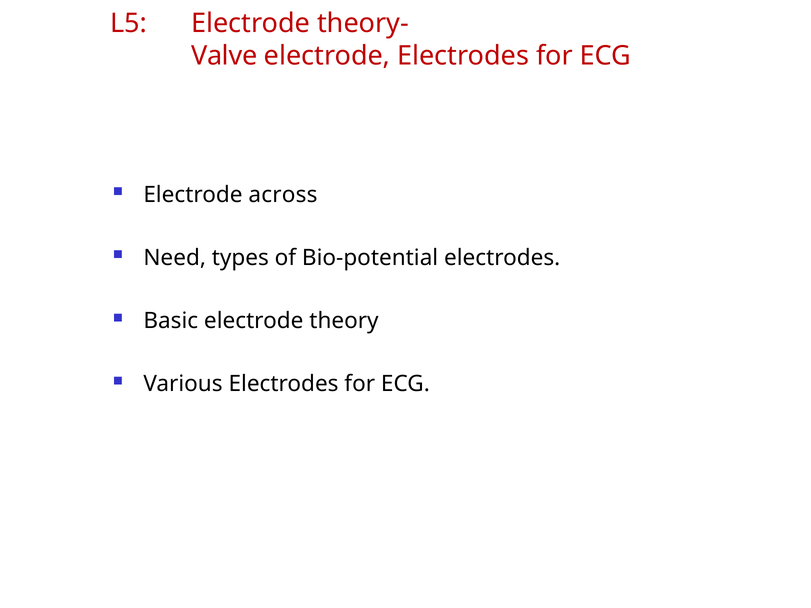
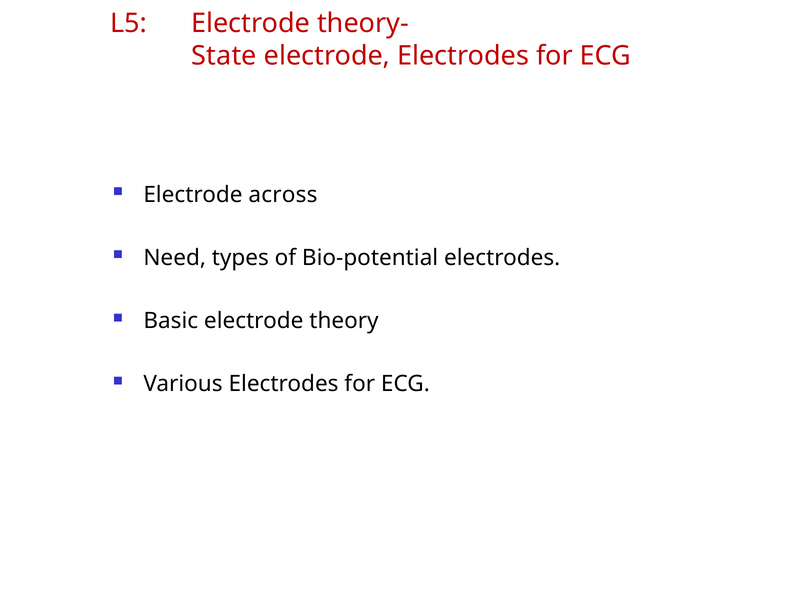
Valve: Valve -> State
